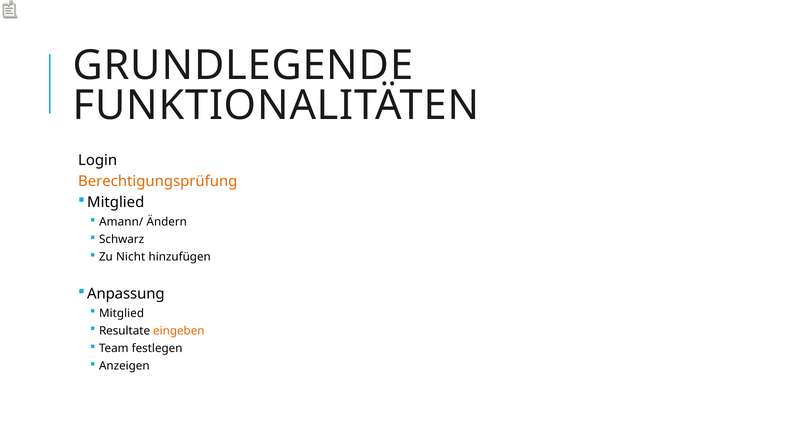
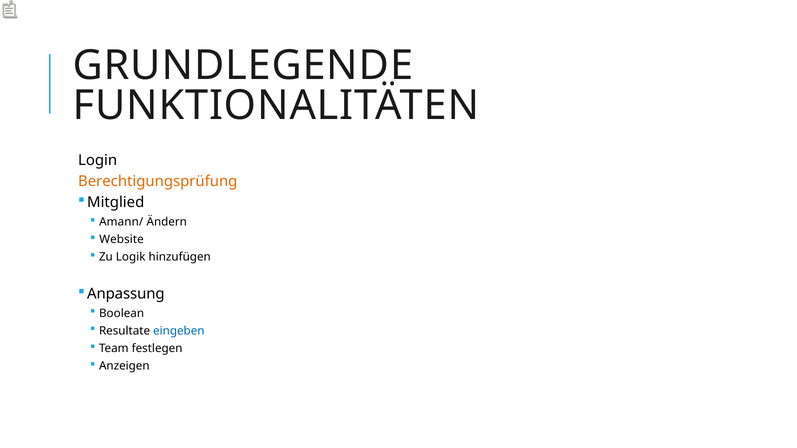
Schwarz: Schwarz -> Website
Nicht: Nicht -> Logik
Mitglied at (122, 313): Mitglied -> Boolean
eingeben colour: orange -> blue
